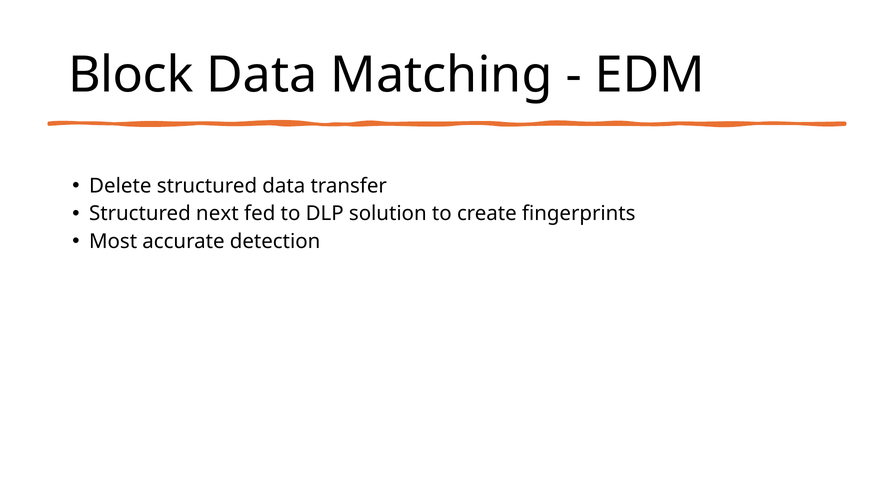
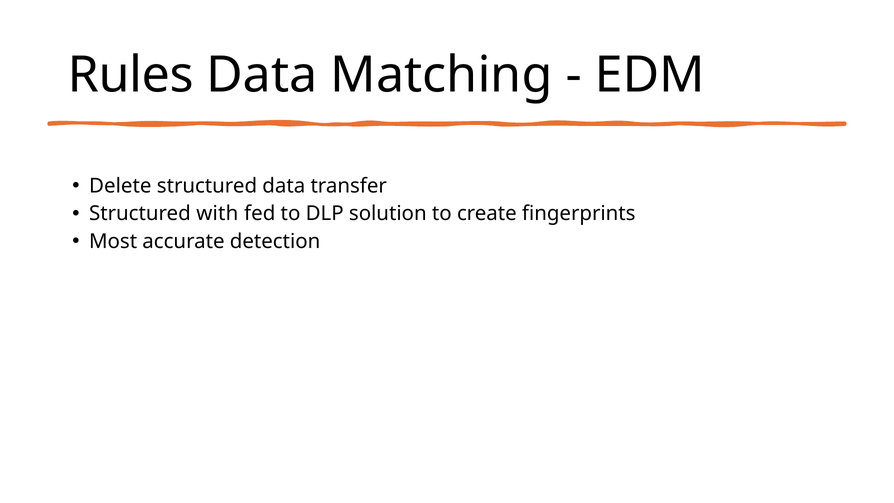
Block: Block -> Rules
next: next -> with
